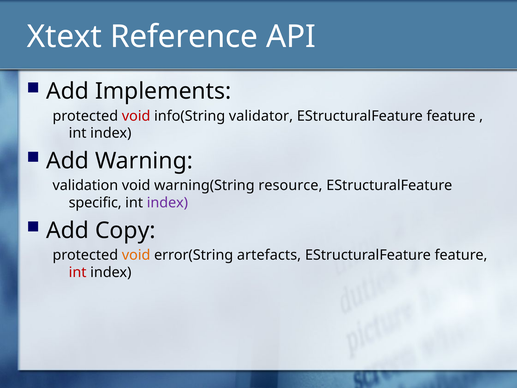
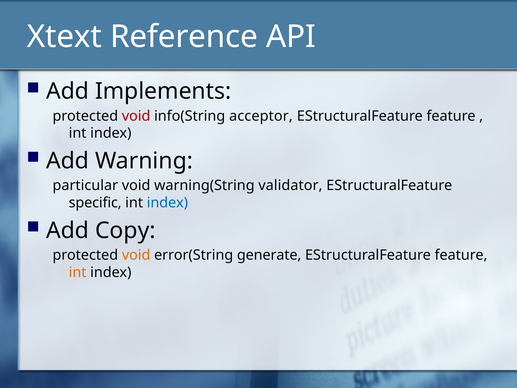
validator: validator -> acceptor
validation: validation -> particular
resource: resource -> validator
index at (167, 203) colour: purple -> blue
artefacts: artefacts -> generate
int at (78, 272) colour: red -> orange
